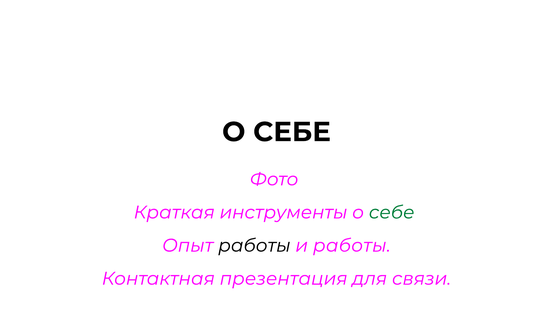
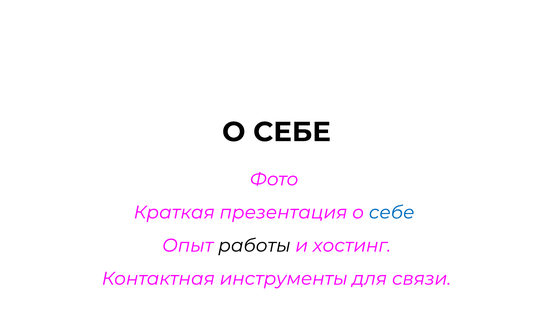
инструменты: инструменты -> презентация
себе at (392, 212) colour: green -> blue
и работы: работы -> хостинг
презентация: презентация -> инструменты
